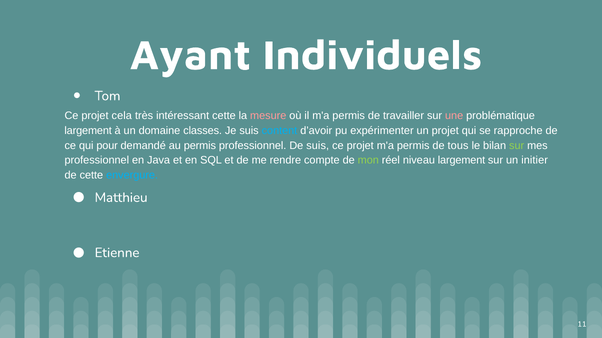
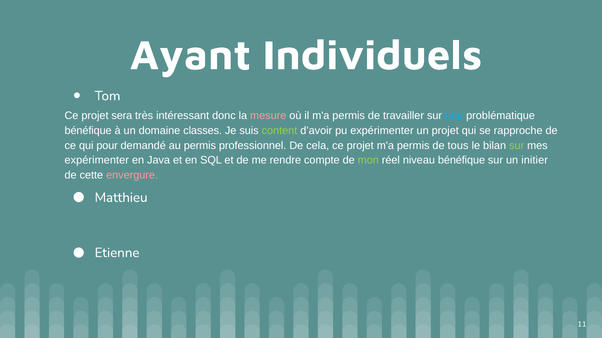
cela: cela -> sera
intéressant cette: cette -> donc
une colour: pink -> light blue
largement at (88, 131): largement -> bénéfique
content colour: light blue -> light green
De suis: suis -> cela
professionnel at (97, 161): professionnel -> expérimenter
niveau largement: largement -> bénéfique
envergure colour: light blue -> pink
